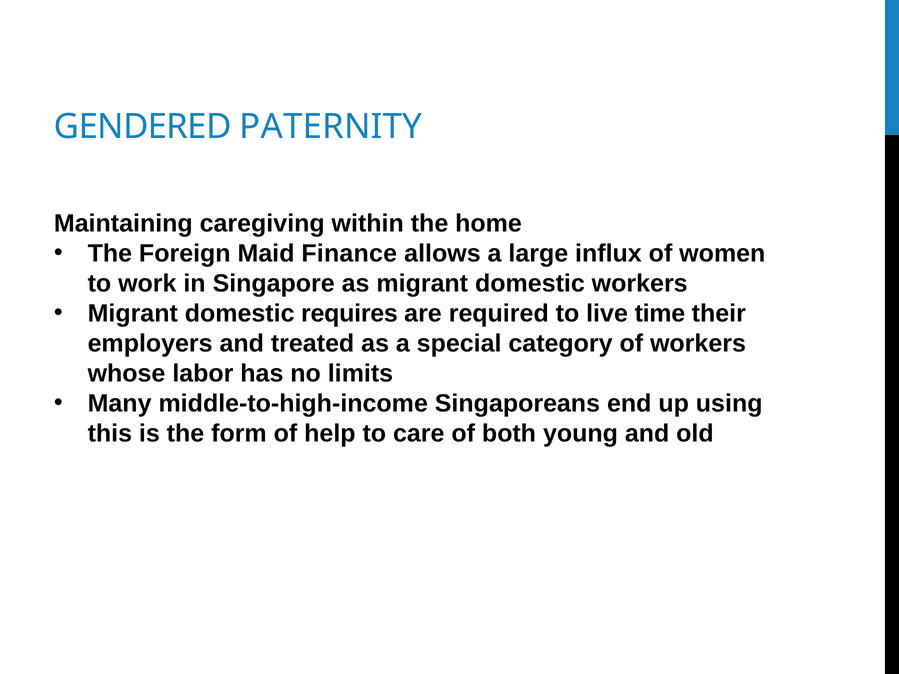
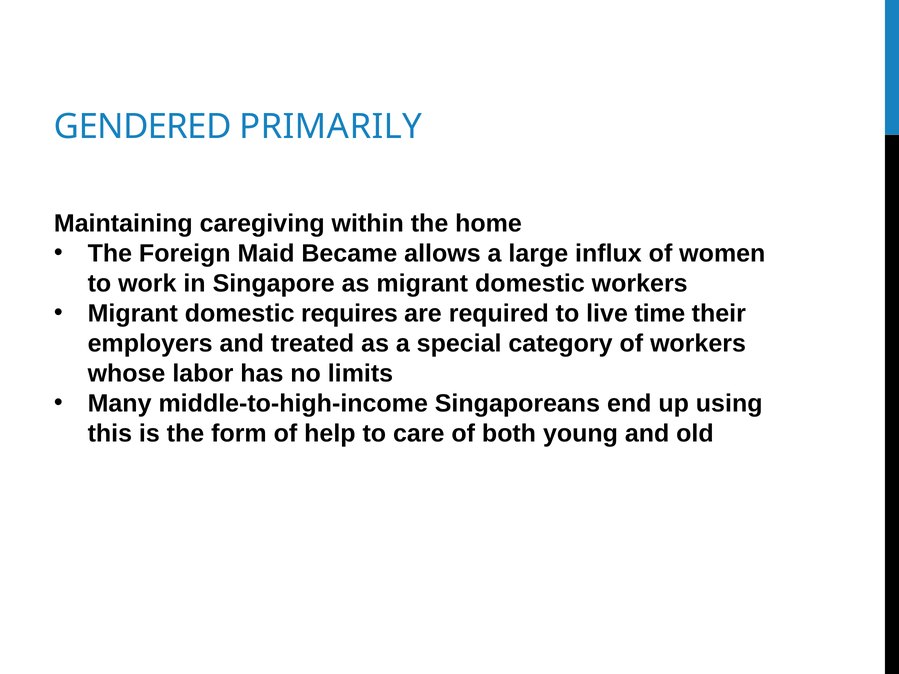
PATERNITY: PATERNITY -> PRIMARILY
Finance: Finance -> Became
